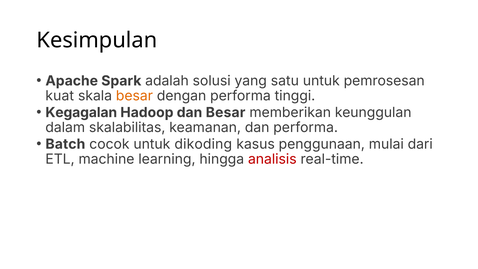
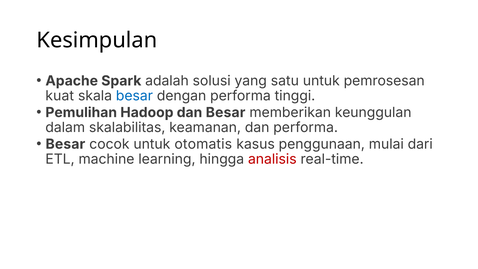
besar at (134, 96) colour: orange -> blue
Kegagalan: Kegagalan -> Pemulihan
Batch at (65, 144): Batch -> Besar
dikoding: dikoding -> otomatis
